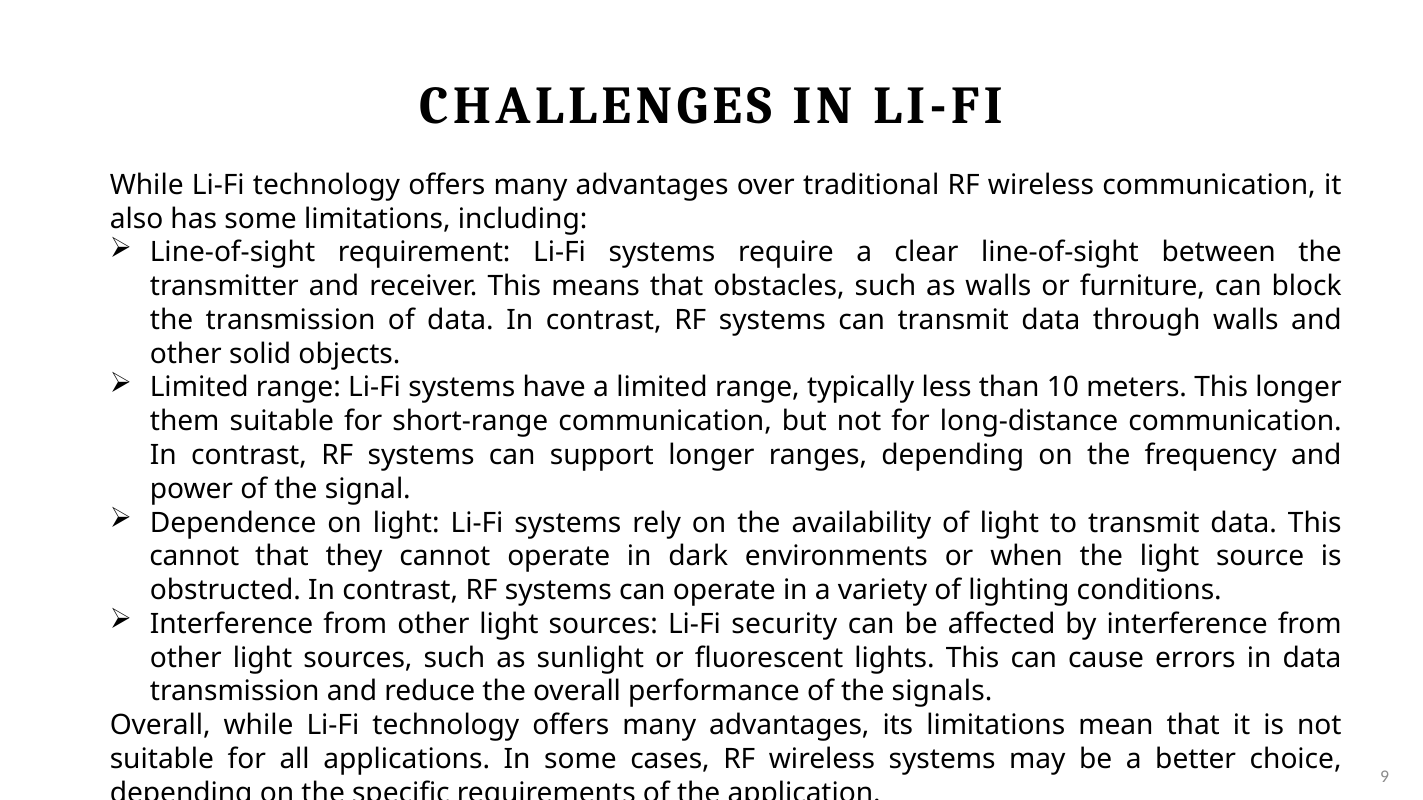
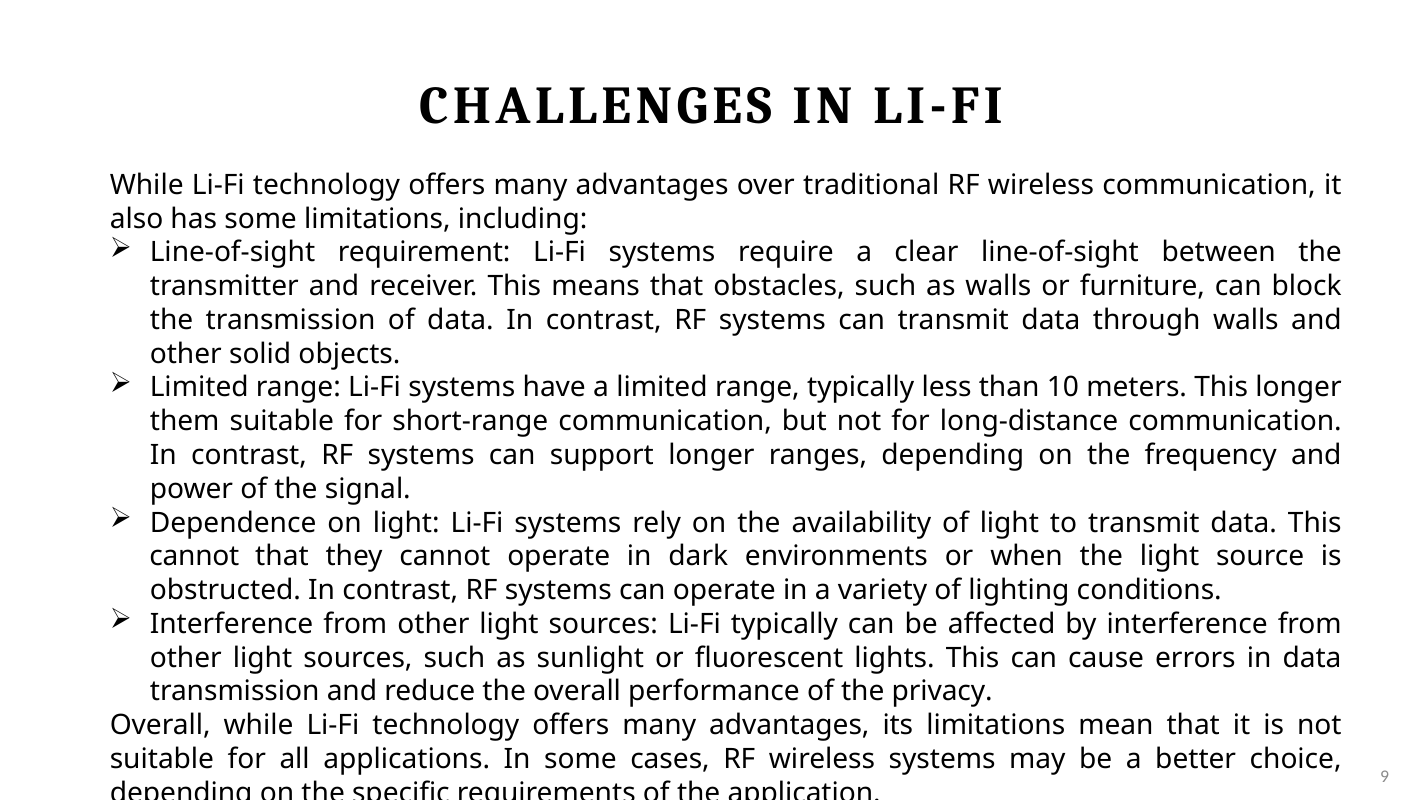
Li-Fi security: security -> typically
signals: signals -> privacy
